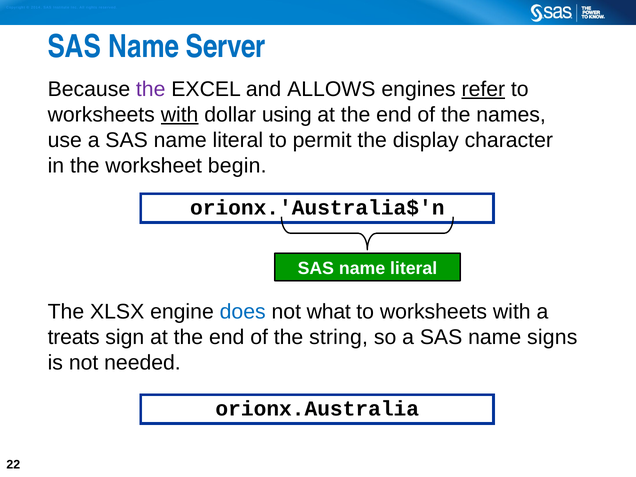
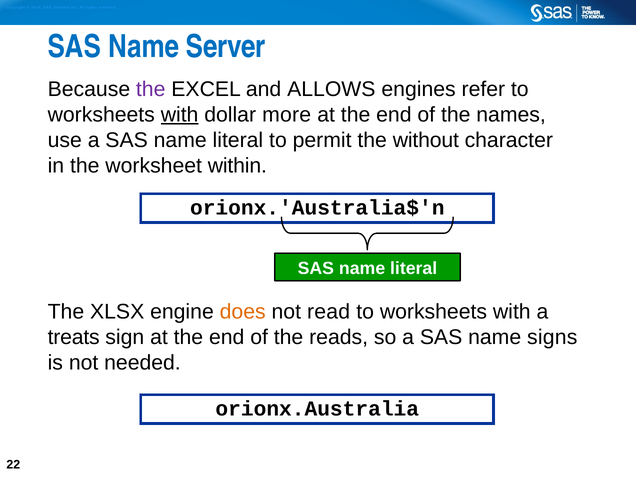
refer underline: present -> none
using: using -> more
display: display -> without
begin: begin -> within
does colour: blue -> orange
what: what -> read
string: string -> reads
